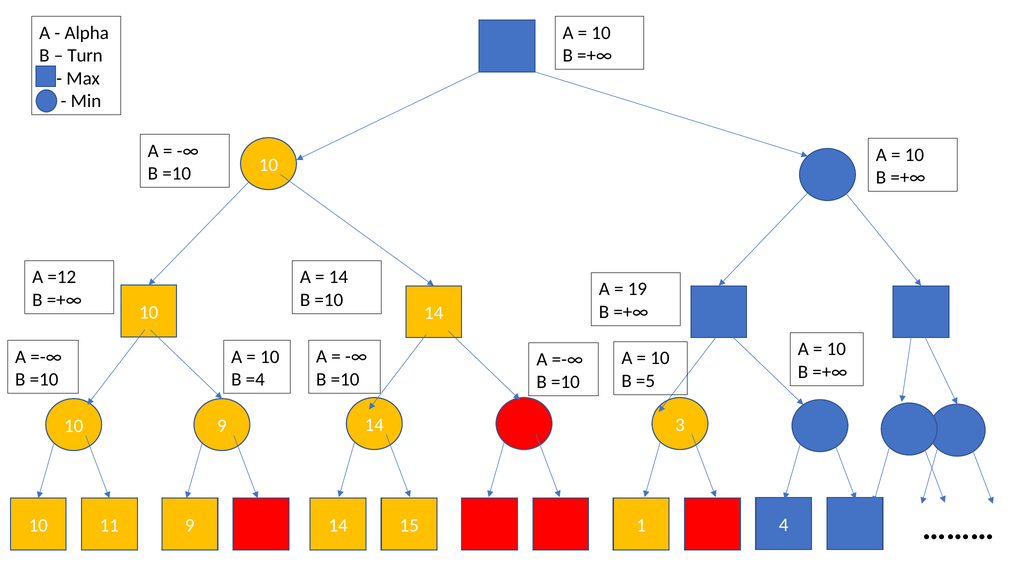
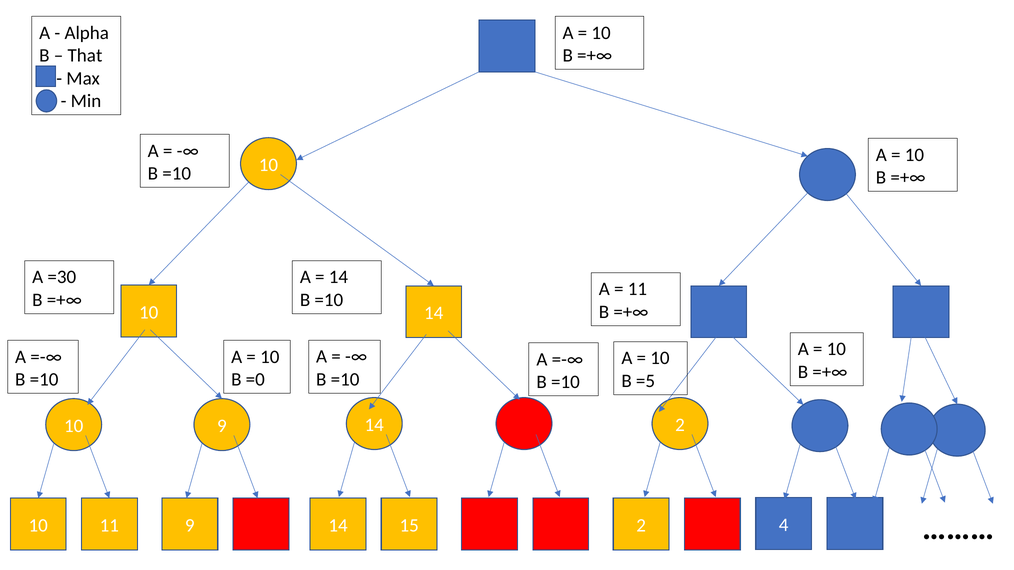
Turn: Turn -> That
=12: =12 -> =30
19 at (637, 289): 19 -> 11
=4: =4 -> =0
9 14 3: 3 -> 2
1 at (641, 526): 1 -> 2
